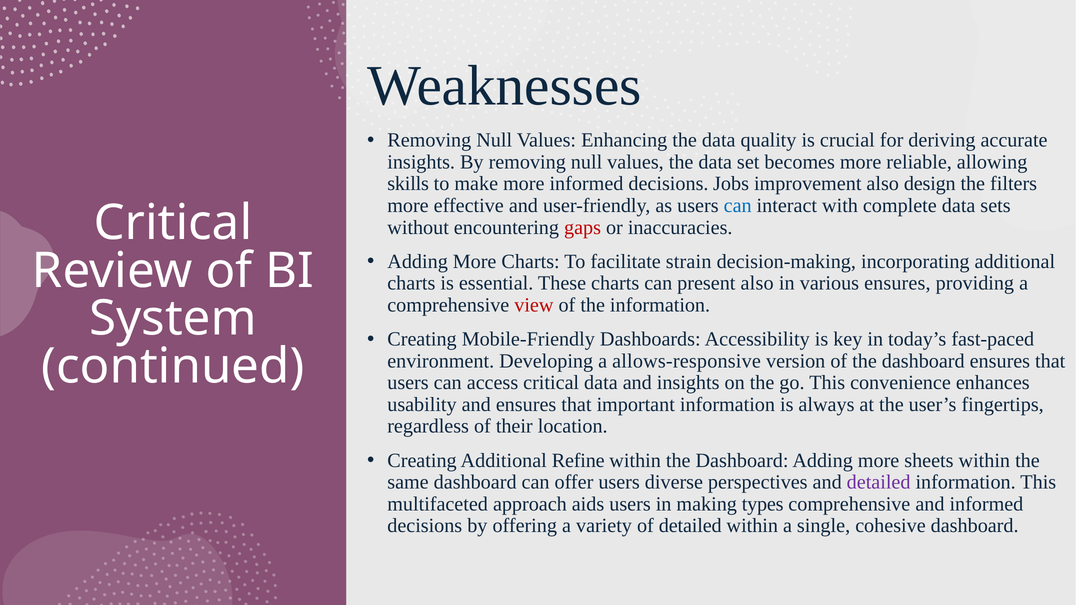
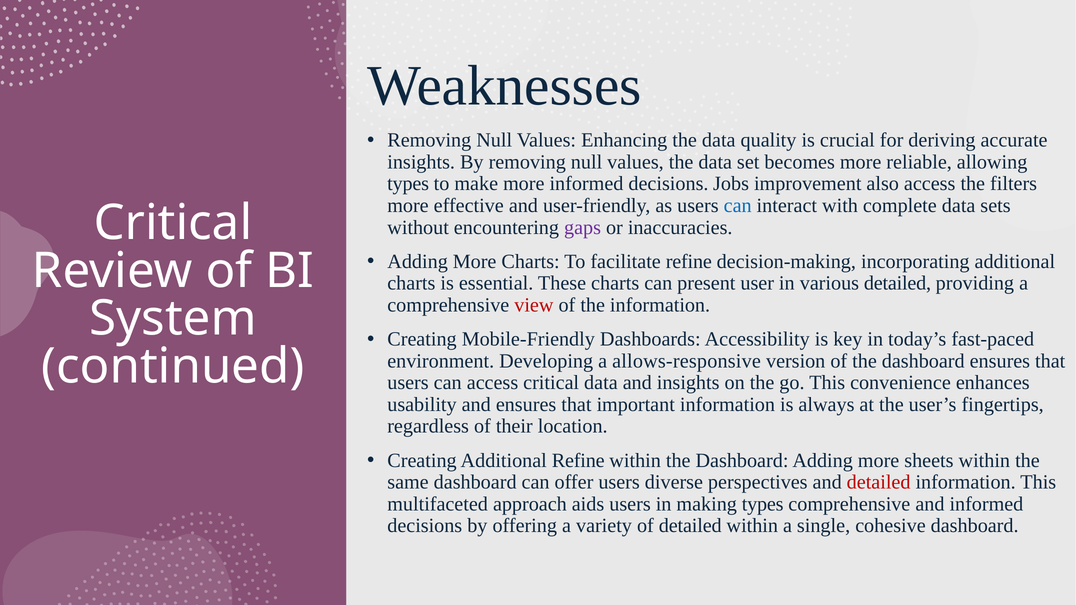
skills at (408, 184): skills -> types
also design: design -> access
gaps colour: red -> purple
facilitate strain: strain -> refine
present also: also -> user
various ensures: ensures -> detailed
detailed at (879, 482) colour: purple -> red
